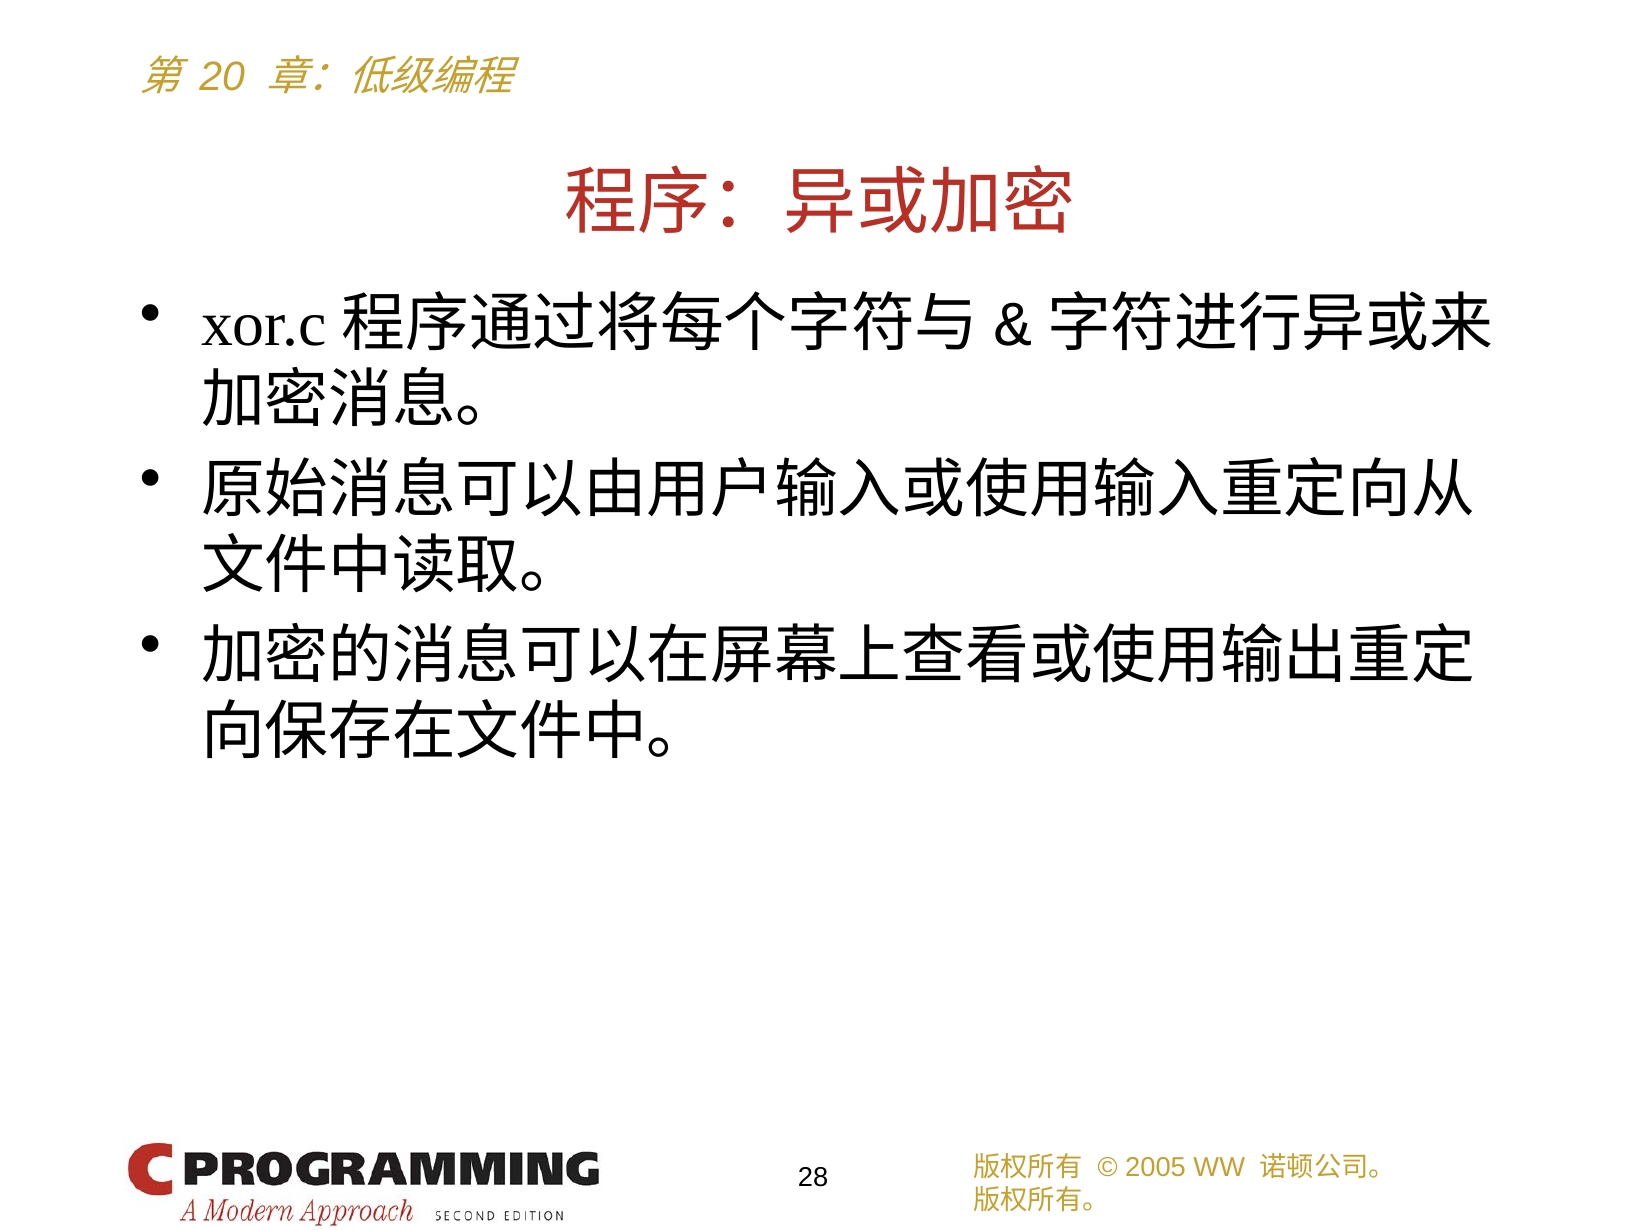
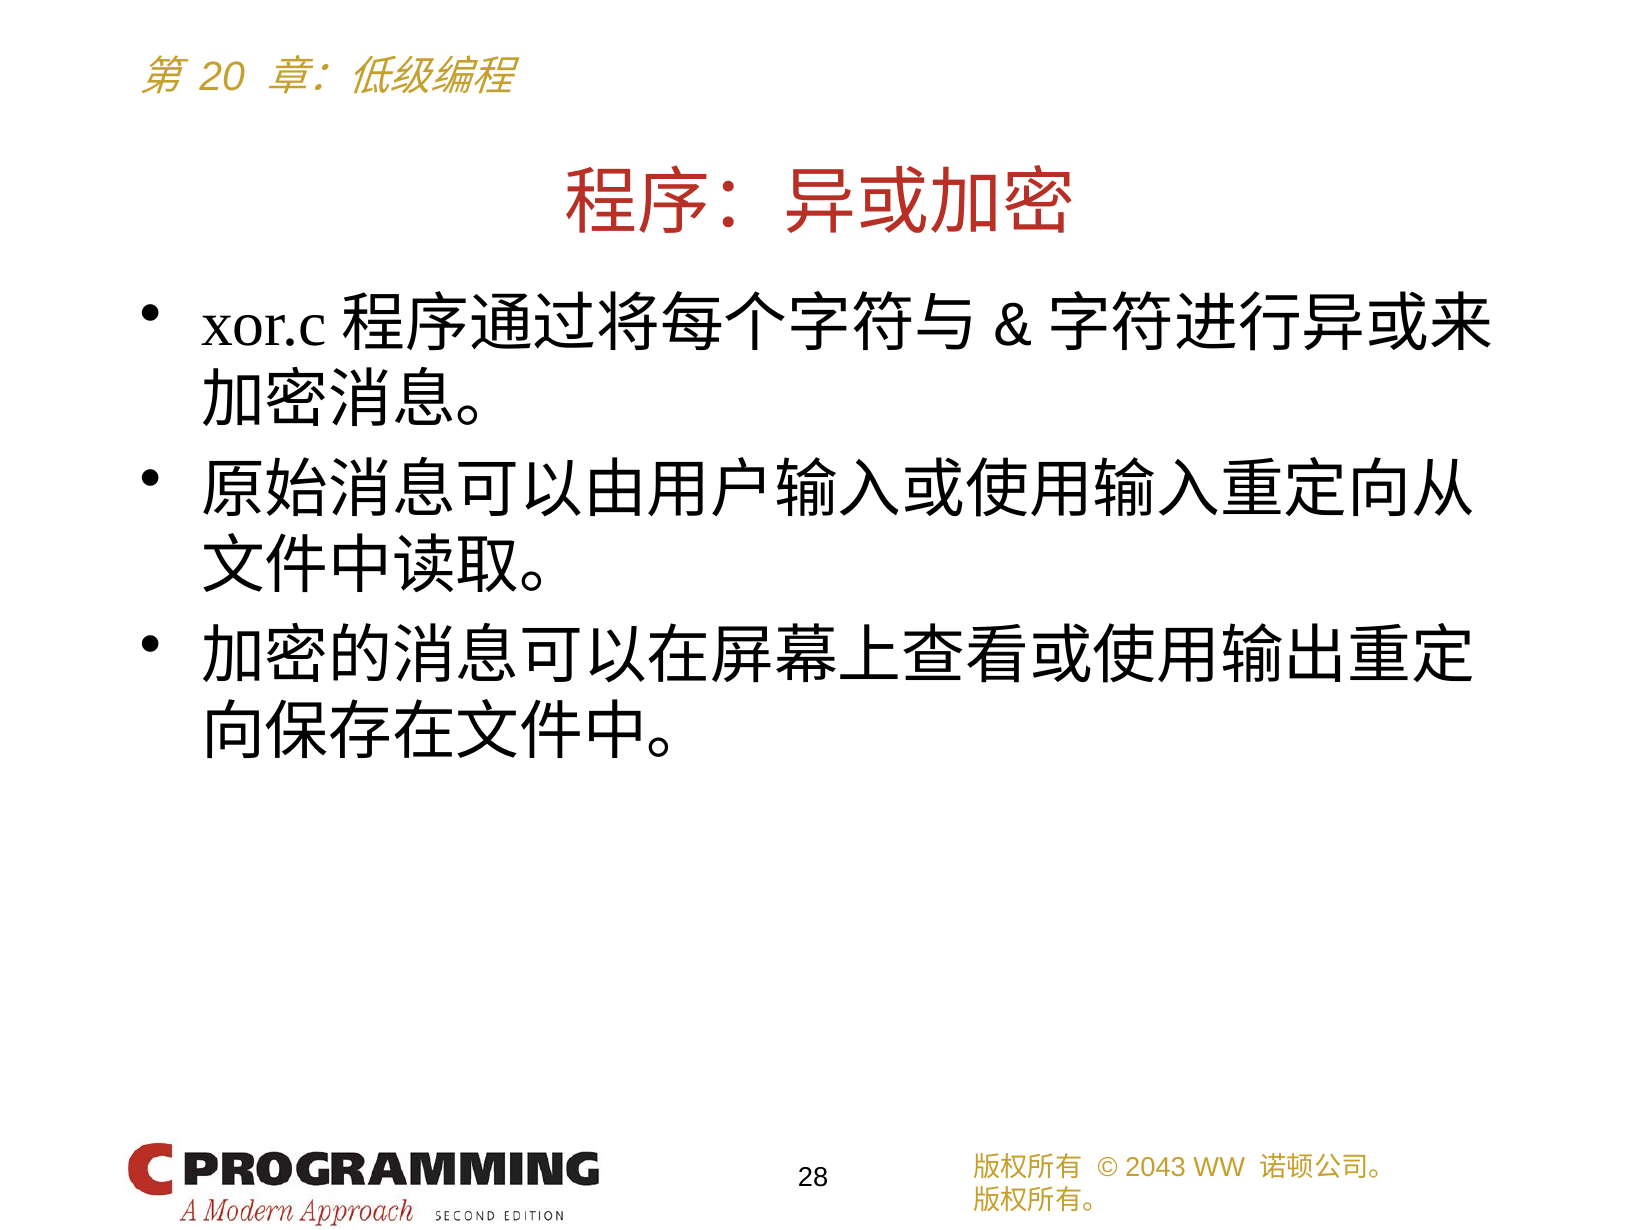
2005: 2005 -> 2043
